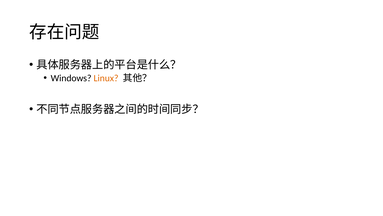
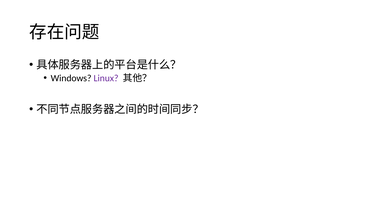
Linux colour: orange -> purple
